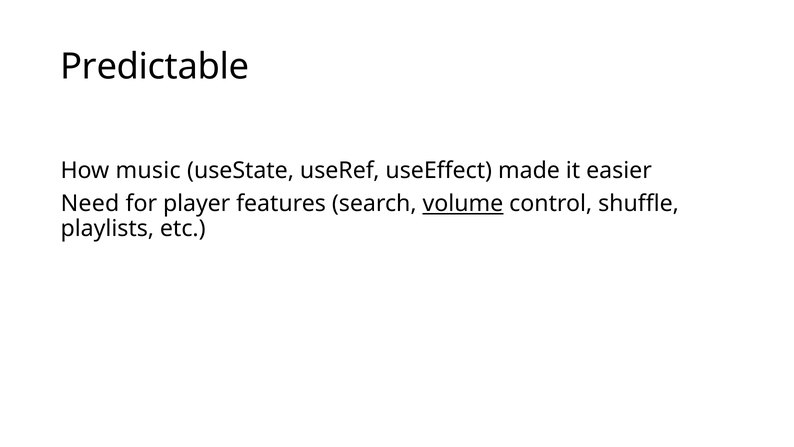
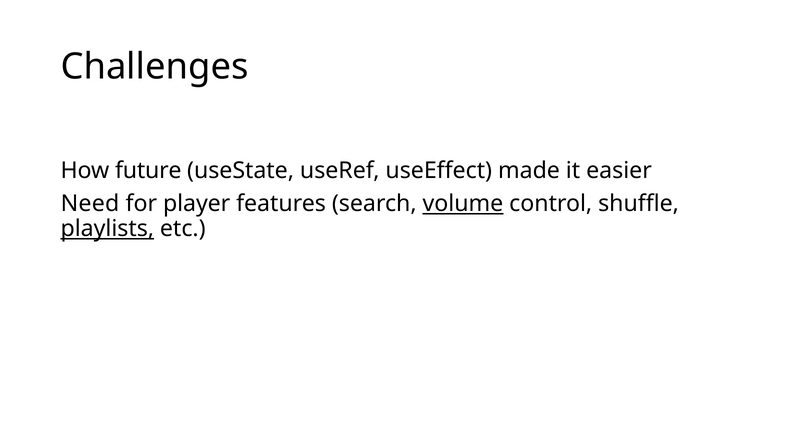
Predictable: Predictable -> Challenges
music: music -> future
playlists underline: none -> present
